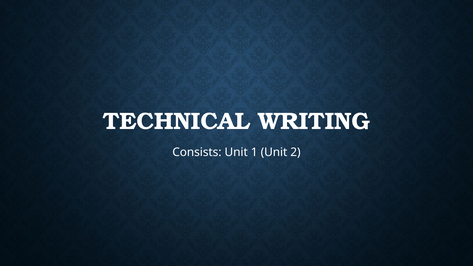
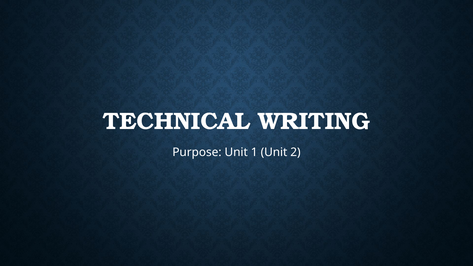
Consists: Consists -> Purpose
